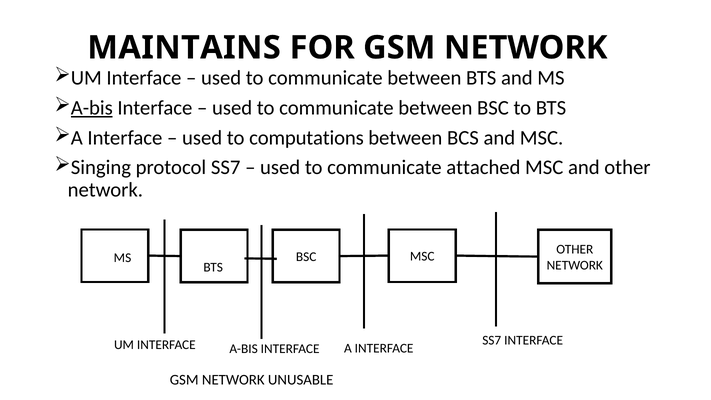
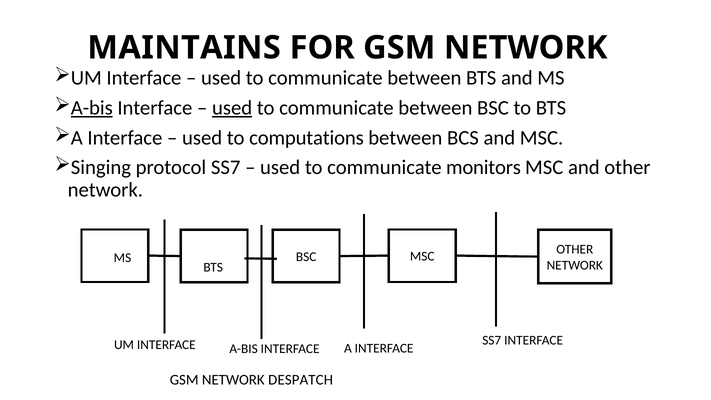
used at (232, 108) underline: none -> present
attached: attached -> monitors
UNUSABLE: UNUSABLE -> DESPATCH
